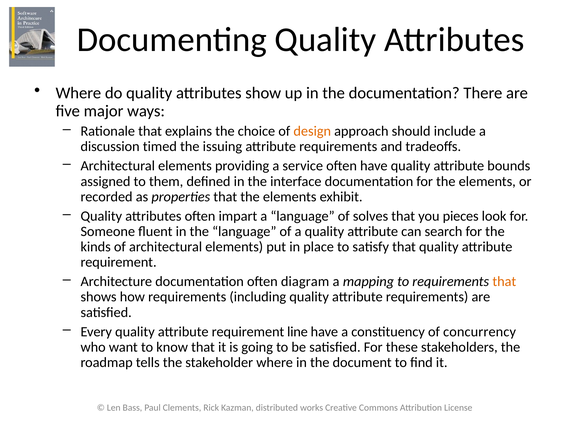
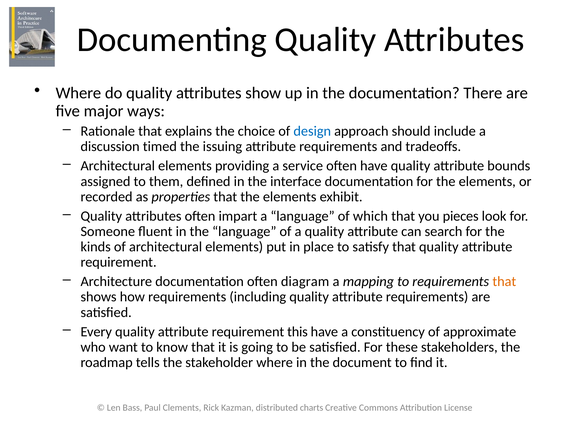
design colour: orange -> blue
solves: solves -> which
line: line -> this
concurrency: concurrency -> approximate
works: works -> charts
